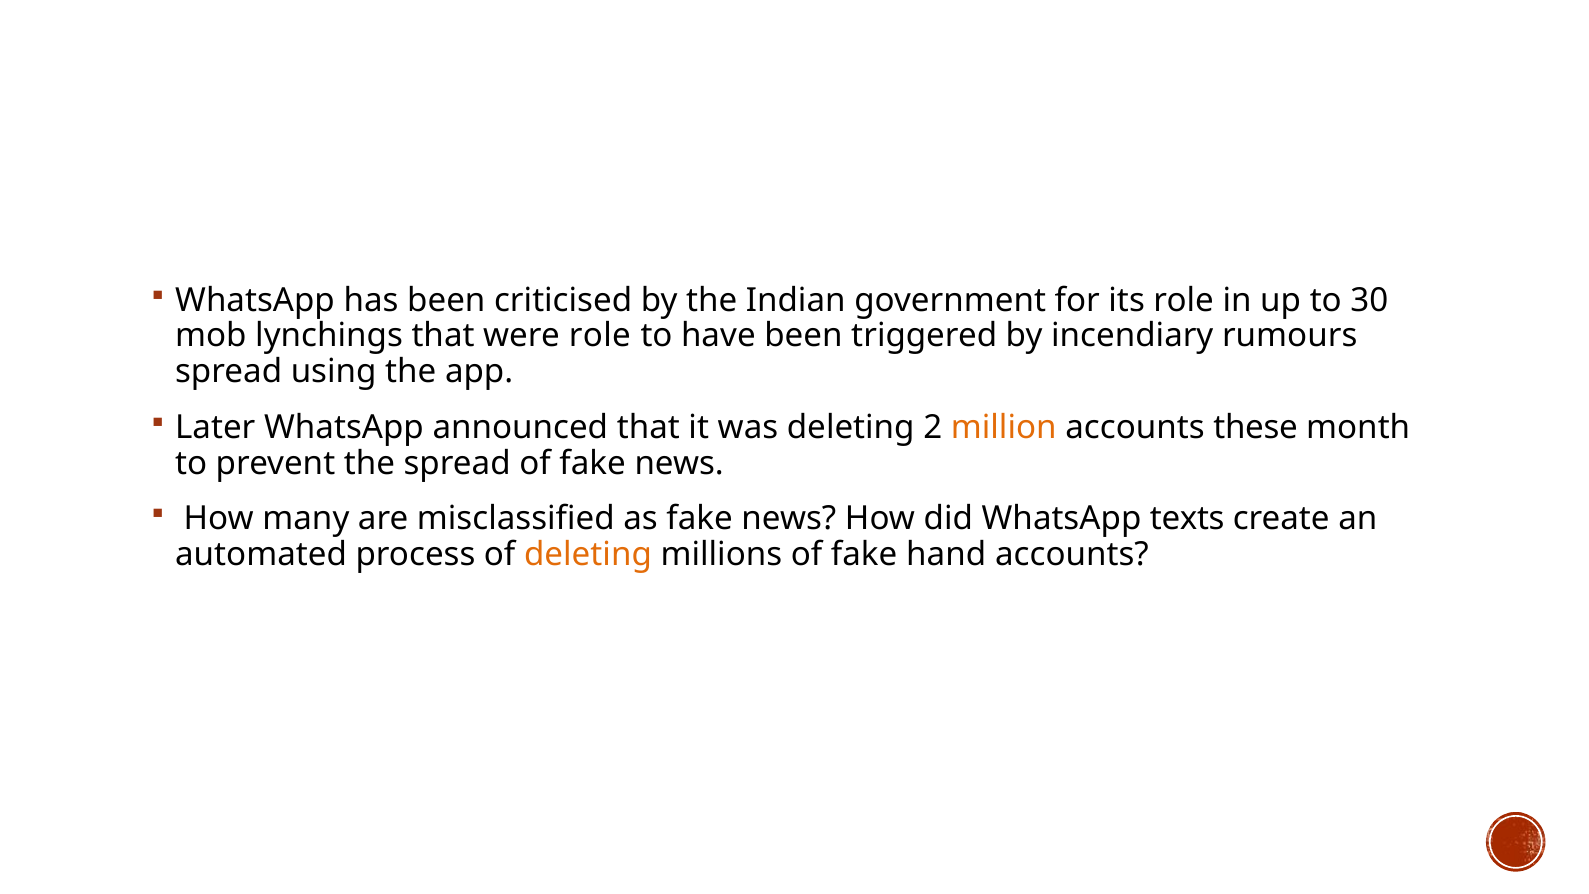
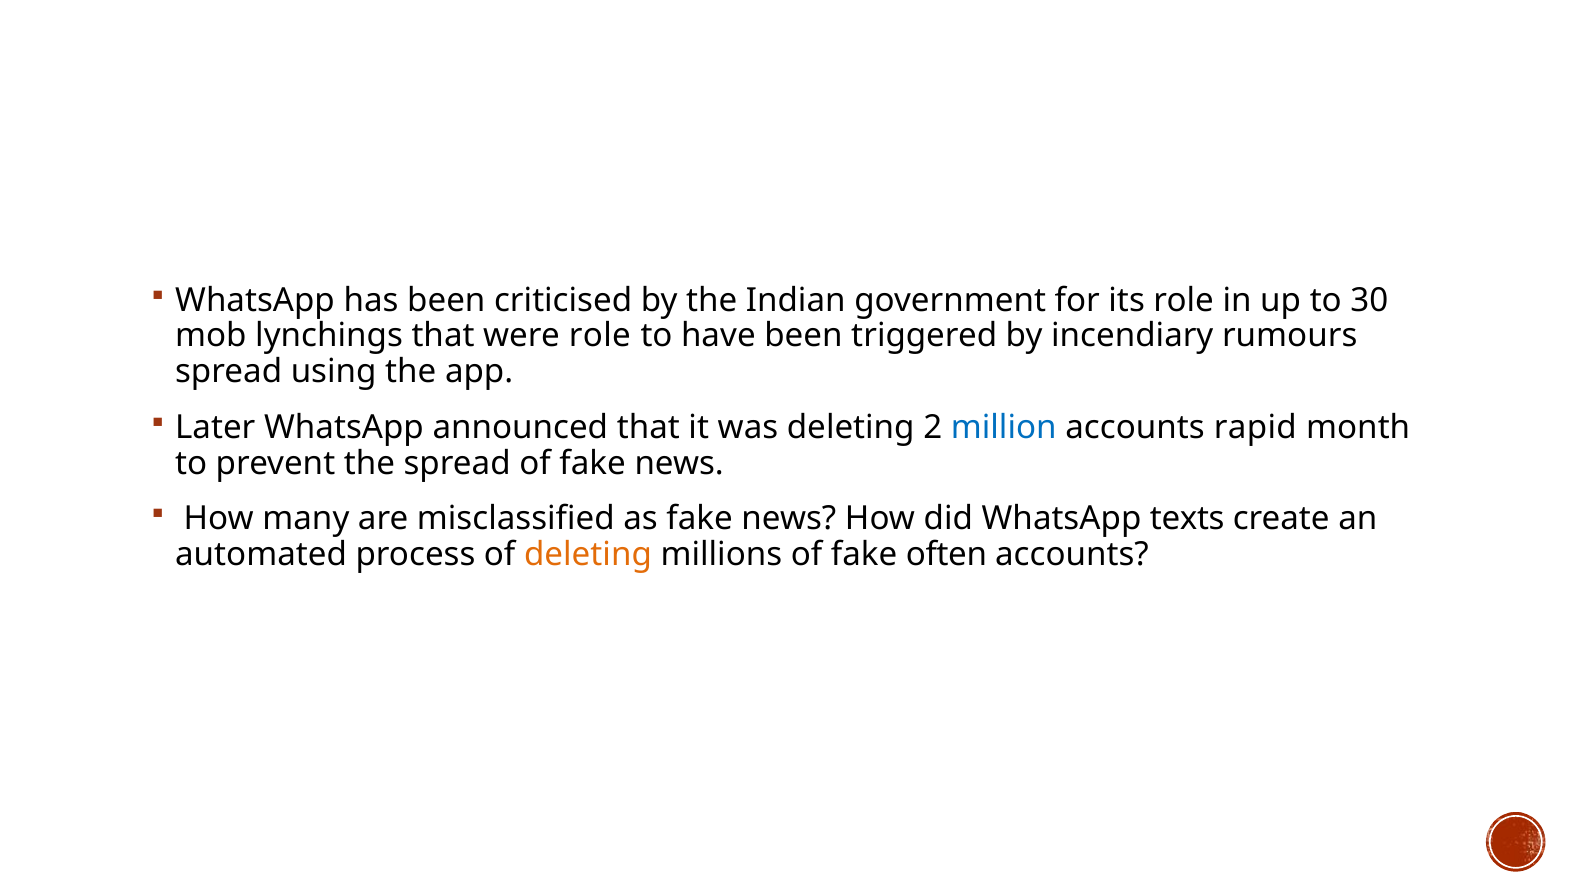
million colour: orange -> blue
these: these -> rapid
hand: hand -> often
